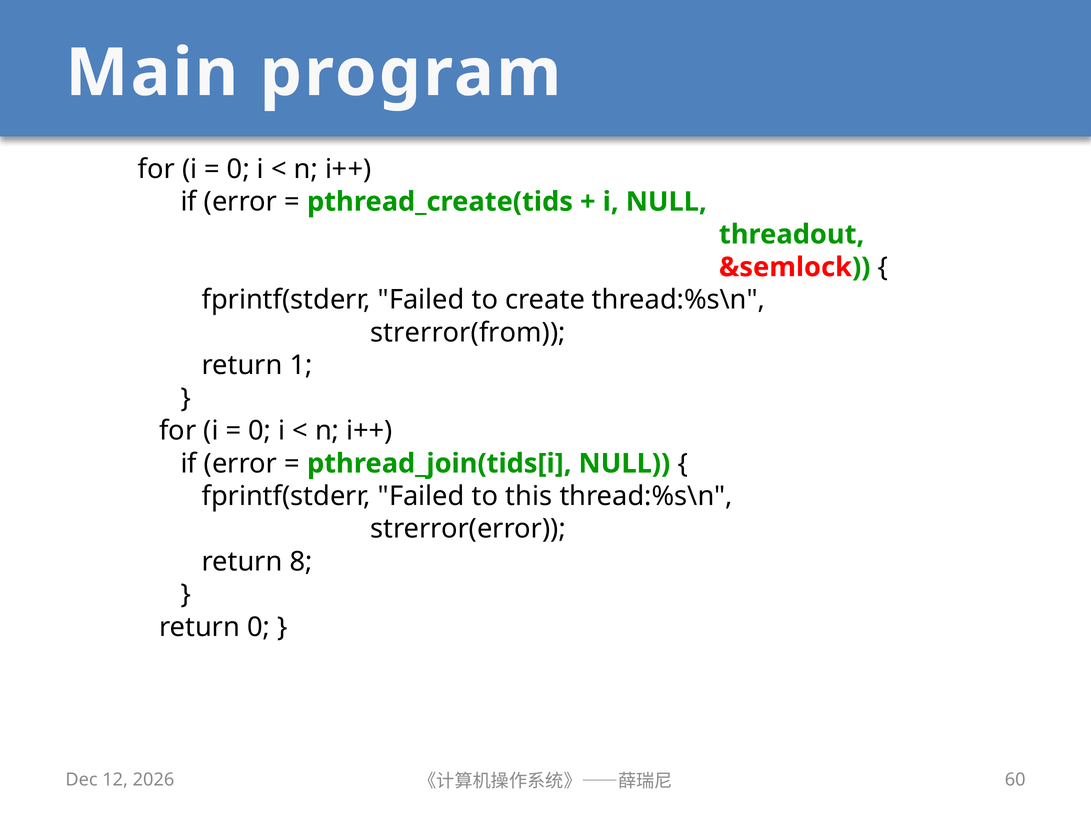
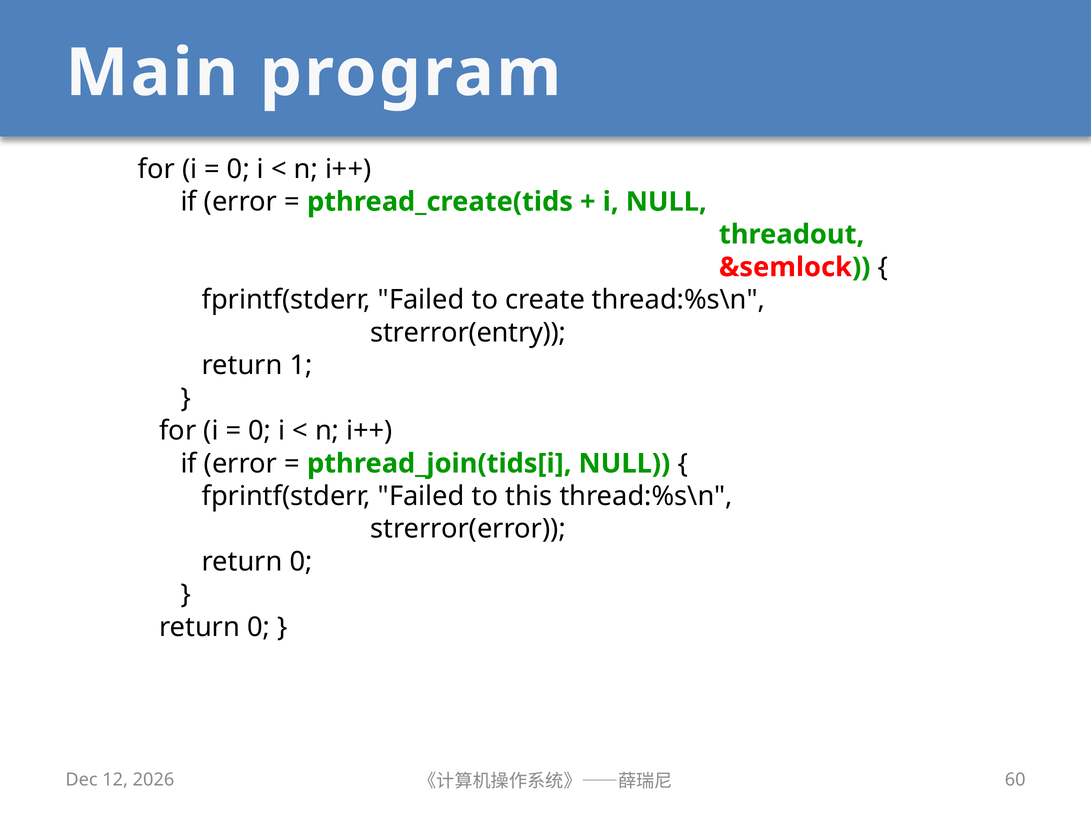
strerror(from: strerror(from -> strerror(entry
8 at (301, 562): 8 -> 0
